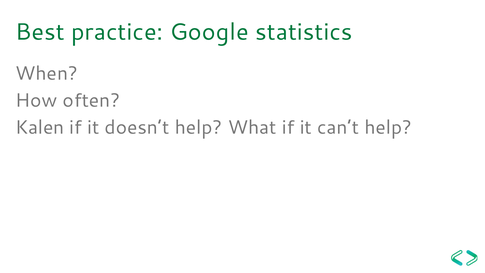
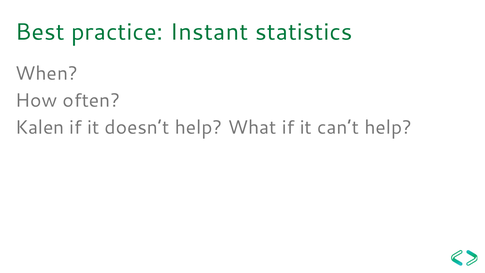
Google: Google -> Instant
